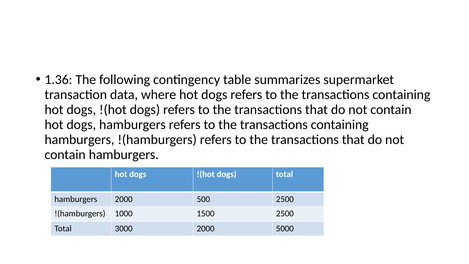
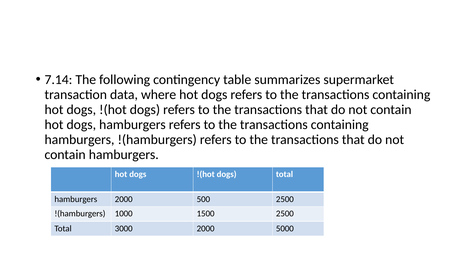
1.36: 1.36 -> 7.14
